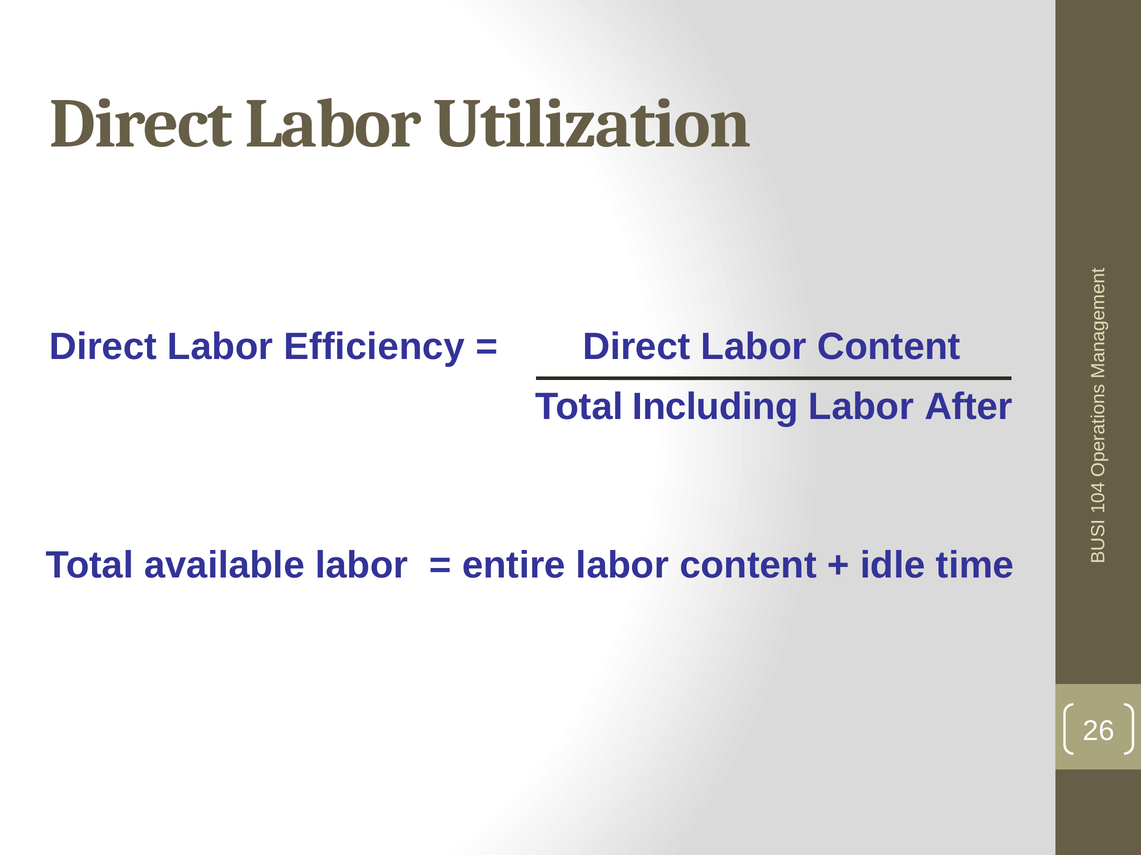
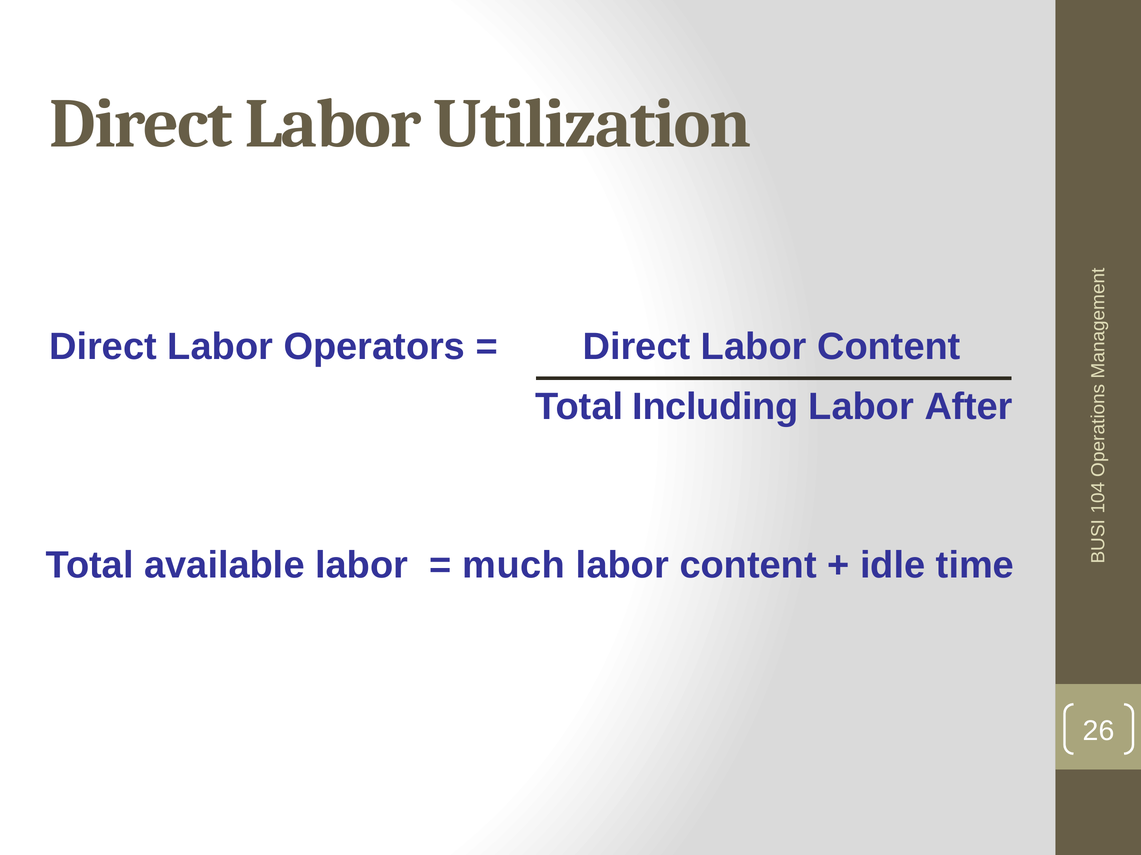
Efficiency: Efficiency -> Operators
entire: entire -> much
